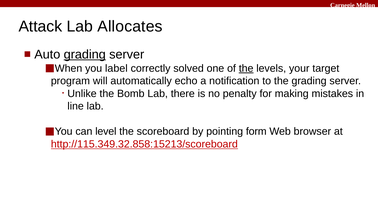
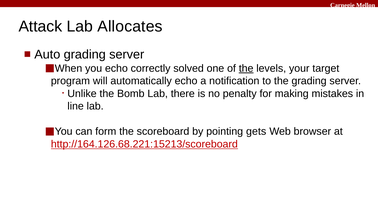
grading at (85, 54) underline: present -> none
you label: label -> echo
level: level -> form
form: form -> gets
http://115.349.32.858:15213/scoreboard: http://115.349.32.858:15213/scoreboard -> http://164.126.68.221:15213/scoreboard
